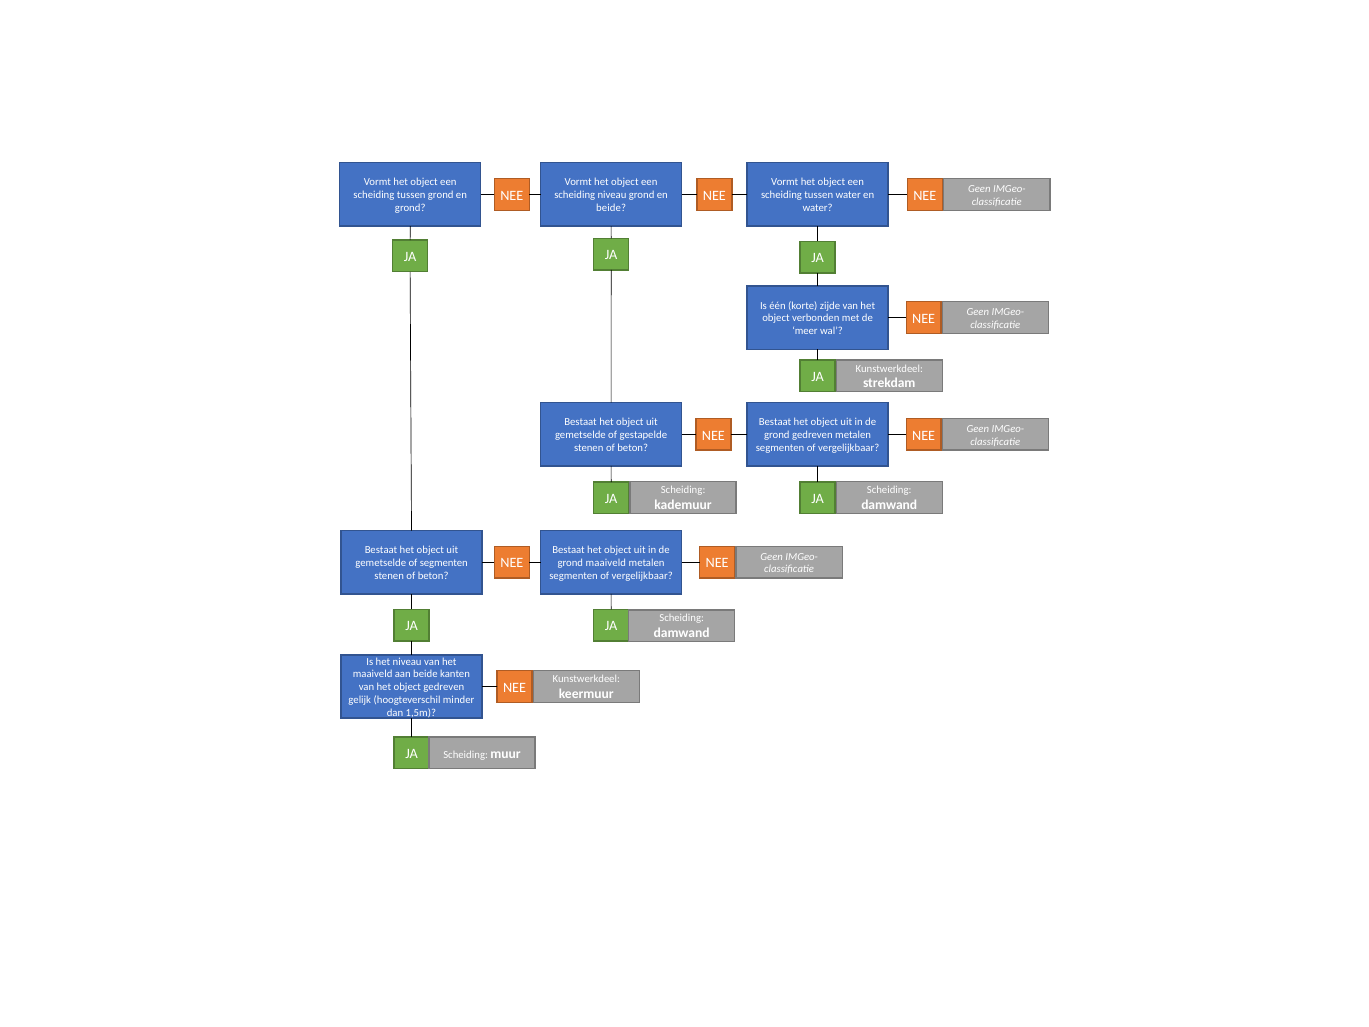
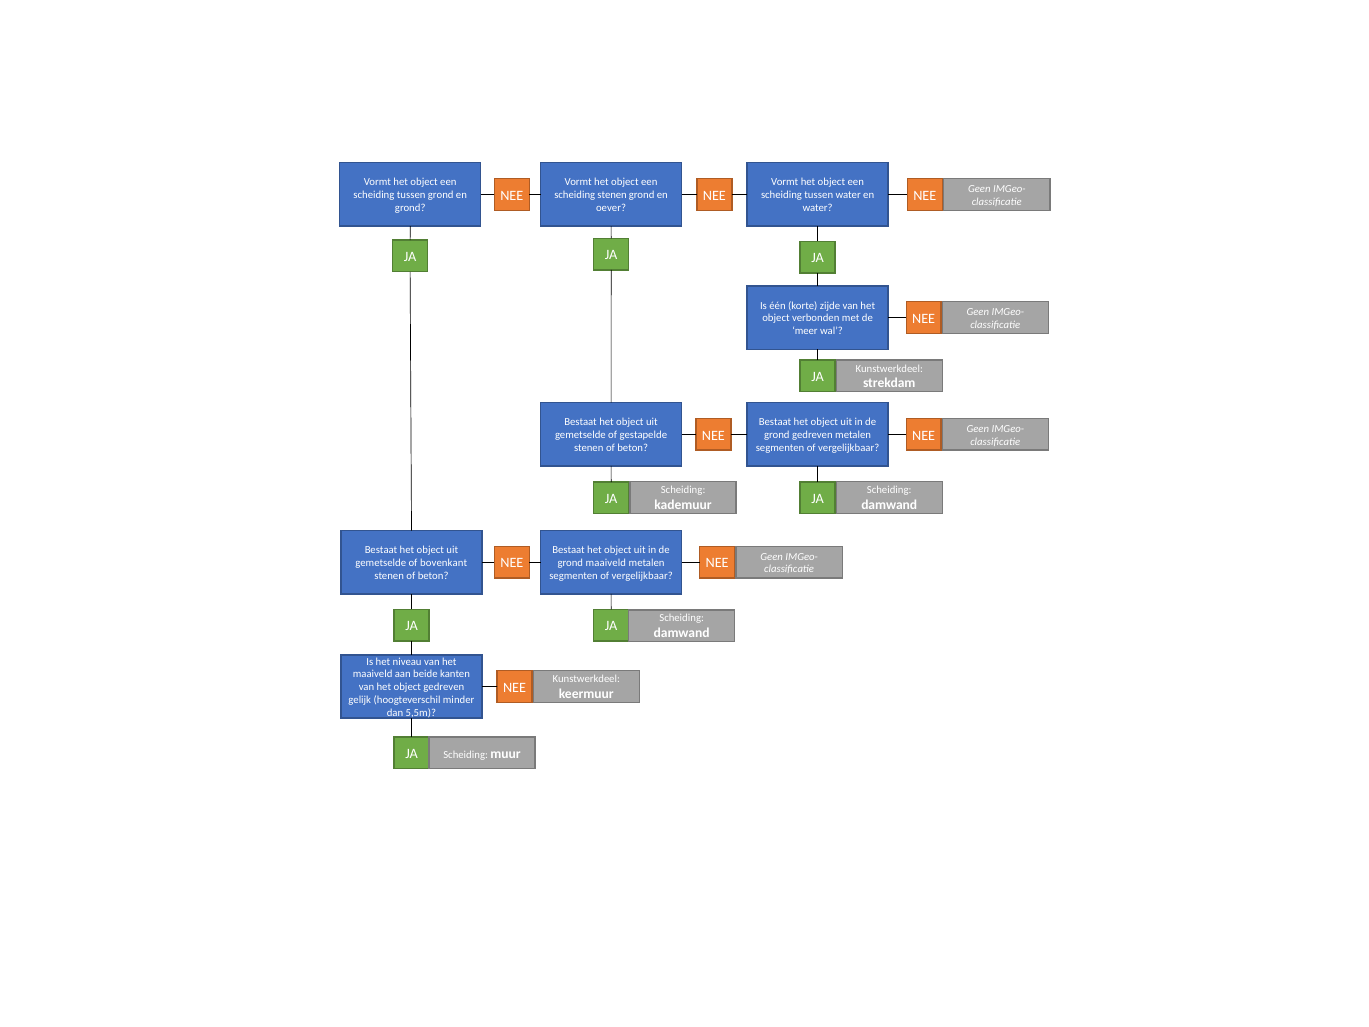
scheiding niveau: niveau -> stenen
beide at (611, 208): beide -> oever
of segmenten: segmenten -> bovenkant
1,5m: 1,5m -> 5,5m
